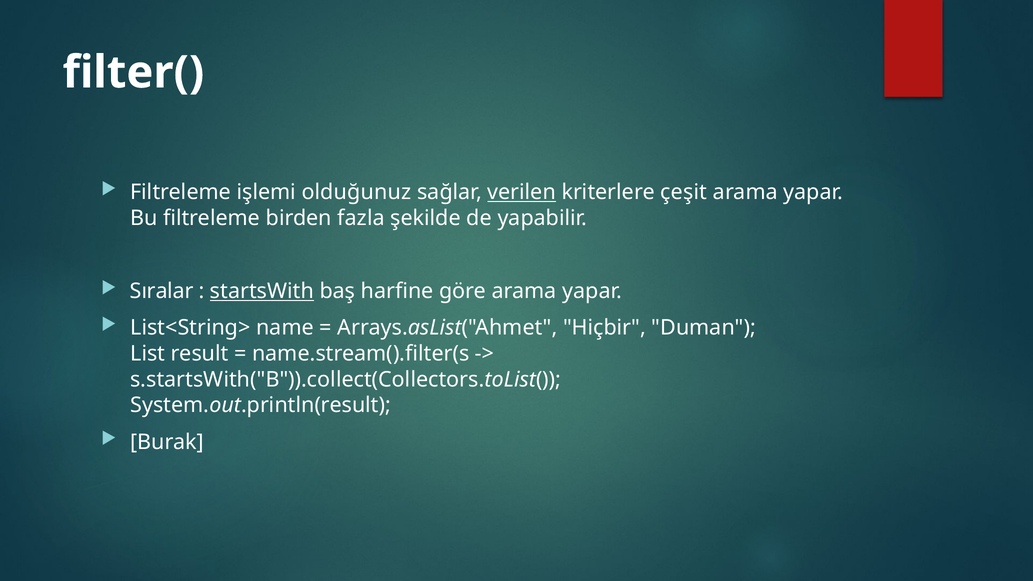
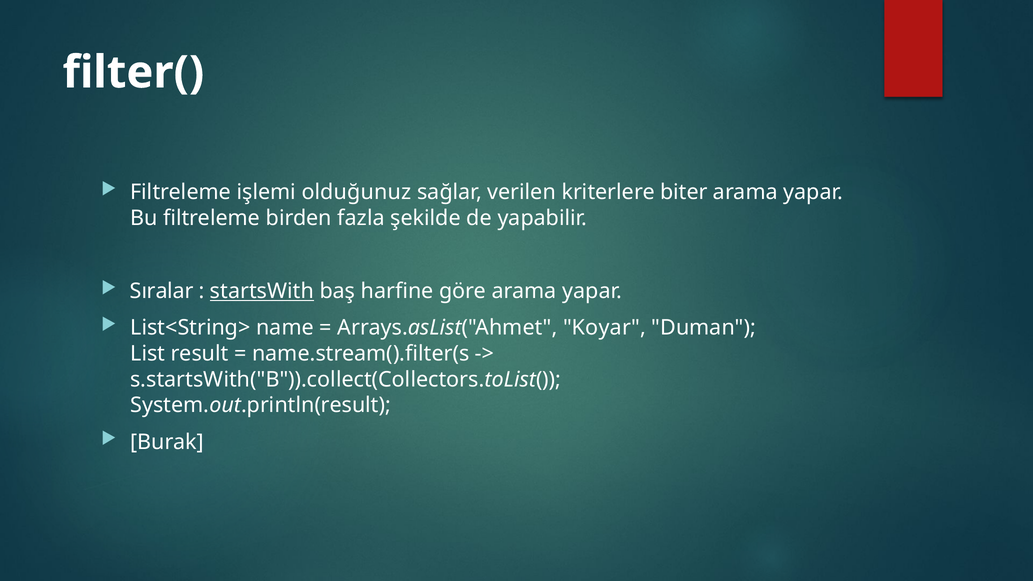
verilen underline: present -> none
çeşit: çeşit -> biter
Hiçbir: Hiçbir -> Koyar
